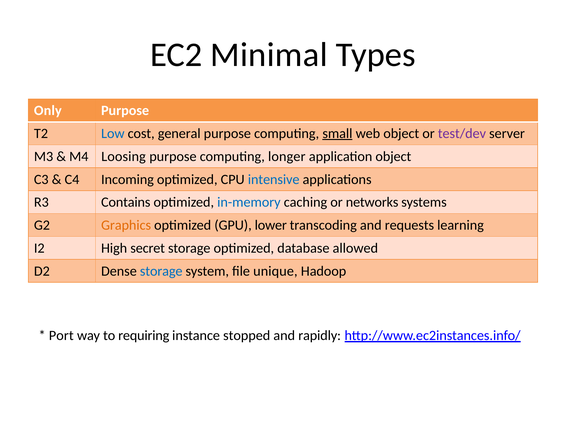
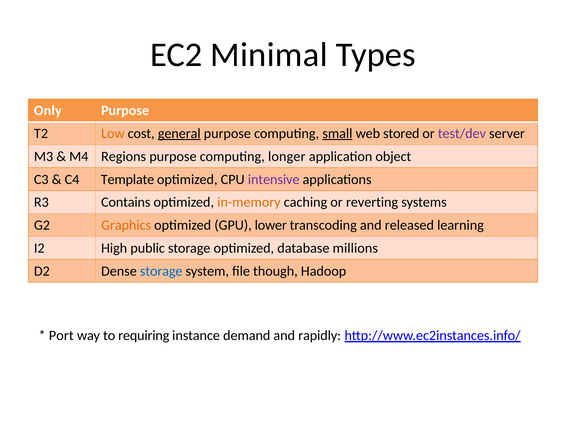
Low colour: blue -> orange
general underline: none -> present
web object: object -> stored
Loosing: Loosing -> Regions
Incoming: Incoming -> Template
intensive colour: blue -> purple
in-memory colour: blue -> orange
networks: networks -> reverting
requests: requests -> released
secret: secret -> public
allowed: allowed -> millions
unique: unique -> though
stopped: stopped -> demand
